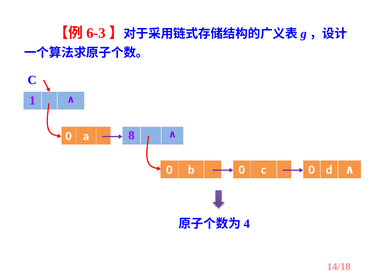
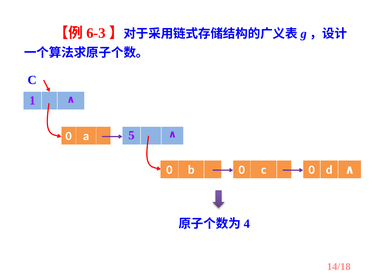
8: 8 -> 5
